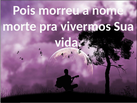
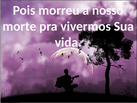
nome: nome -> nosso
